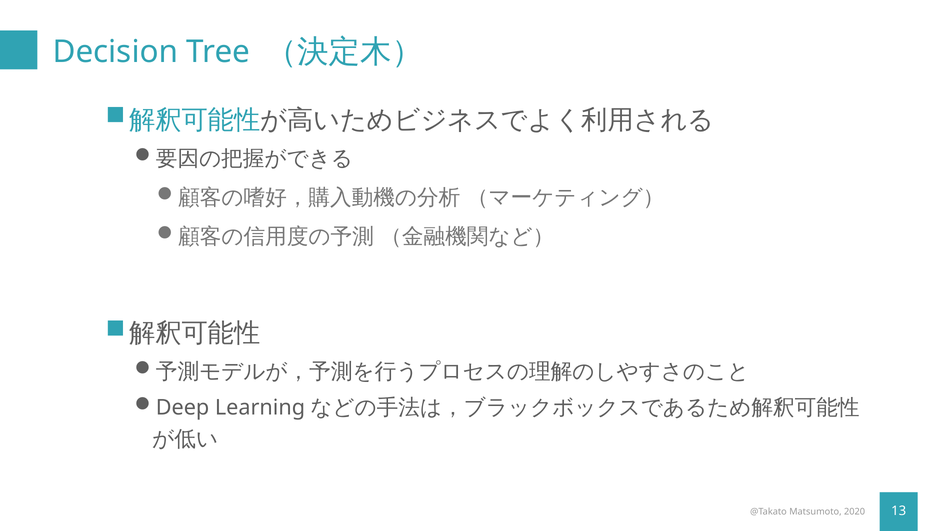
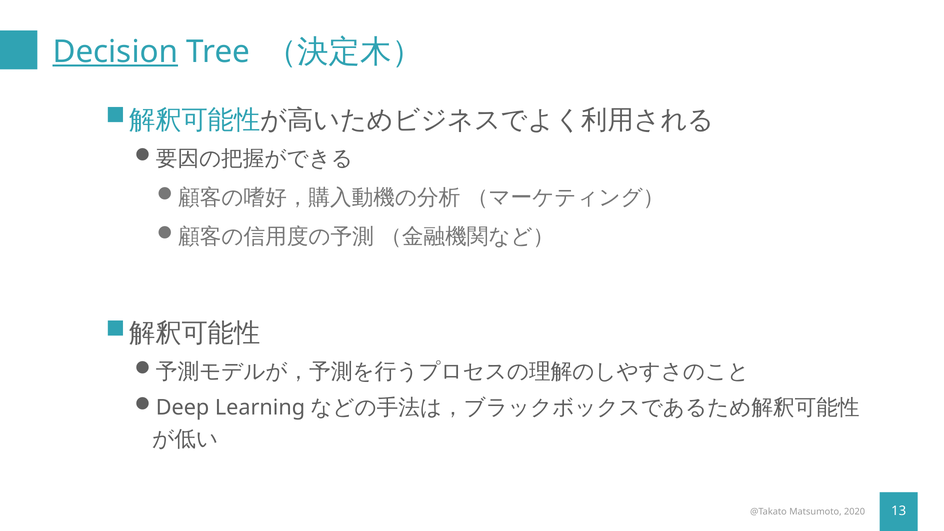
Decision underline: none -> present
